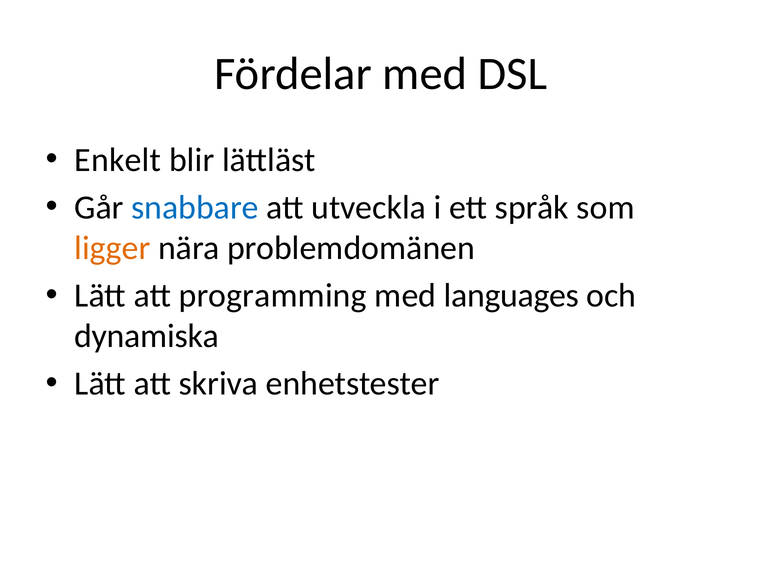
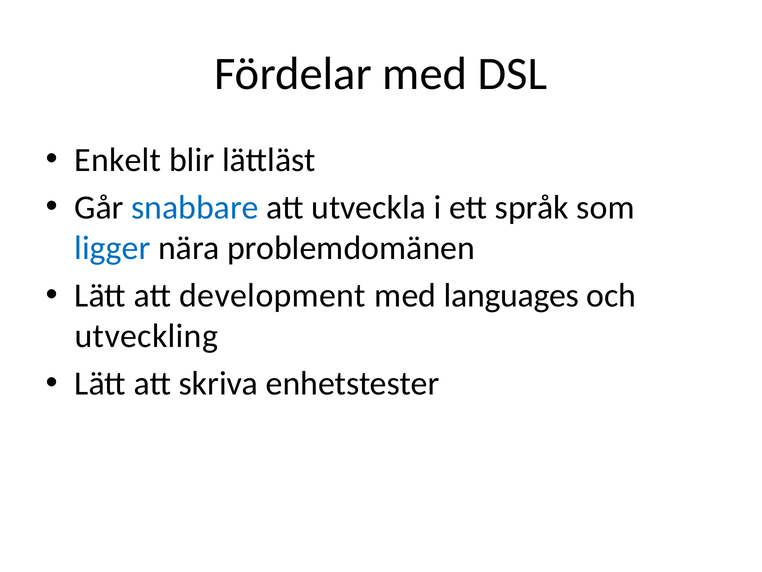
ligger colour: orange -> blue
programming: programming -> development
dynamiska: dynamiska -> utveckling
